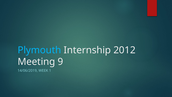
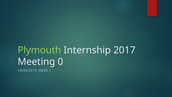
Plymouth colour: light blue -> light green
2012: 2012 -> 2017
9: 9 -> 0
